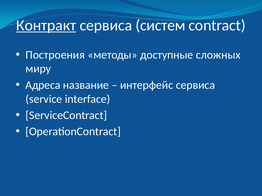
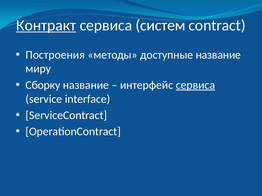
доступные сложных: сложных -> название
Адреса: Адреса -> Сборку
сервиса at (195, 85) underline: none -> present
